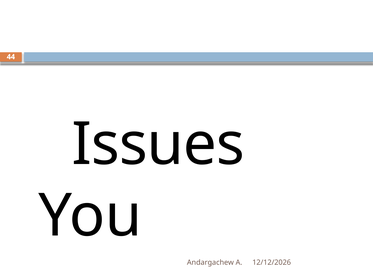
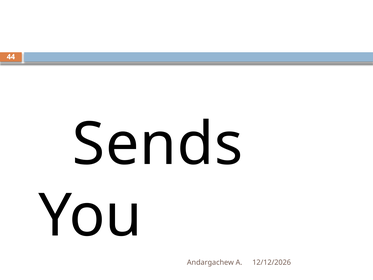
Issues: Issues -> Sends
